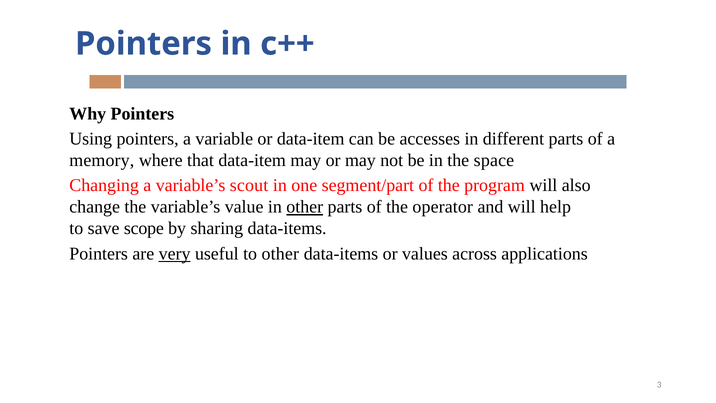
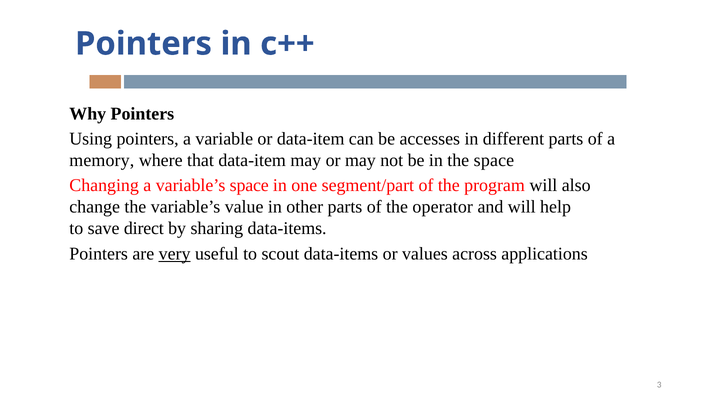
variable’s scout: scout -> space
other at (305, 207) underline: present -> none
scope: scope -> direct
to other: other -> scout
